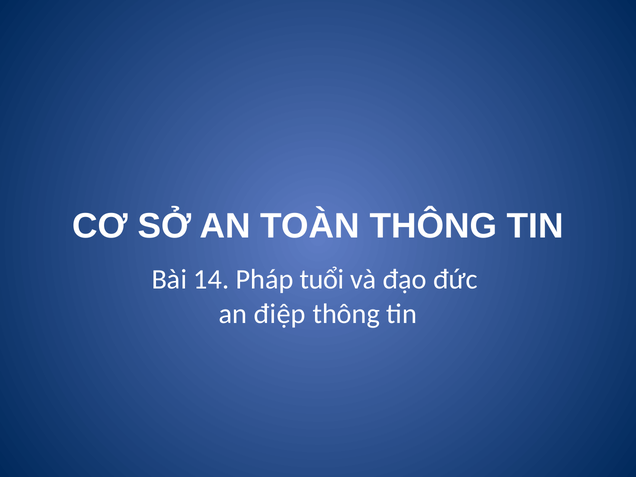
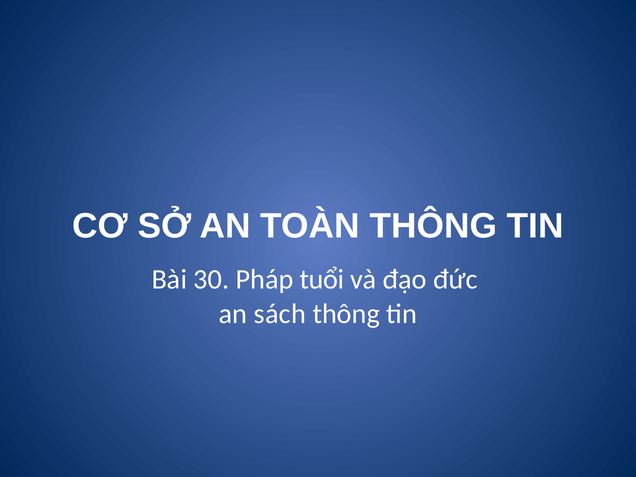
14: 14 -> 30
điệp: điệp -> sách
